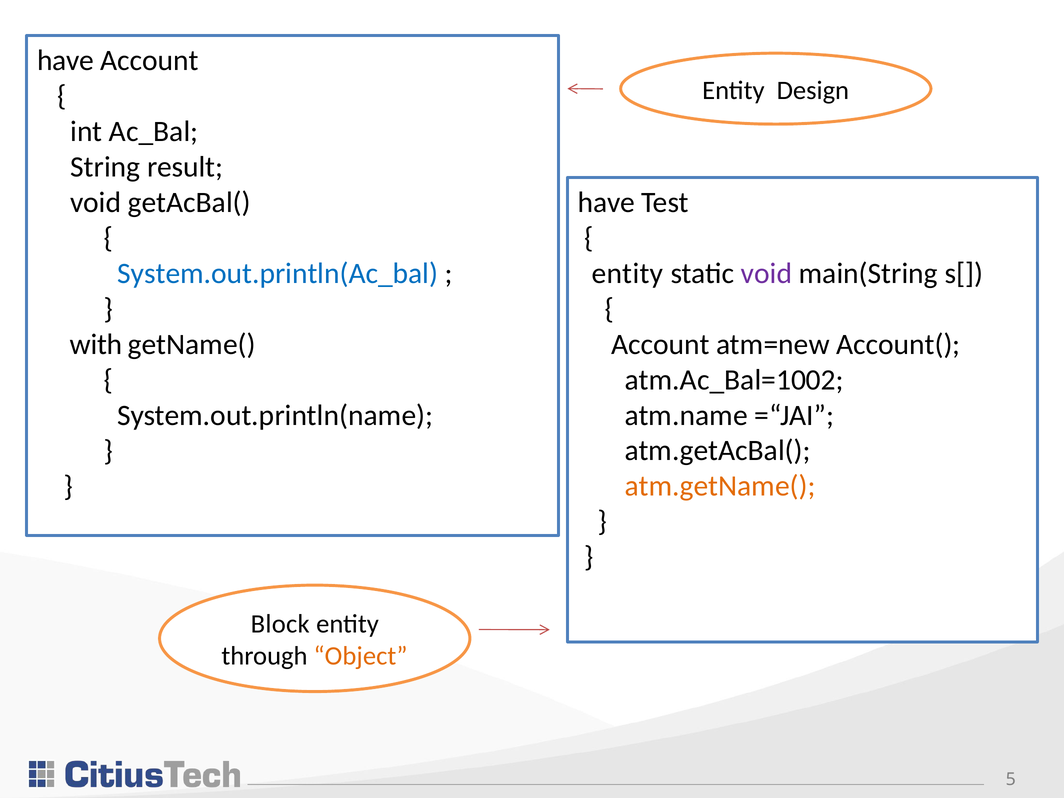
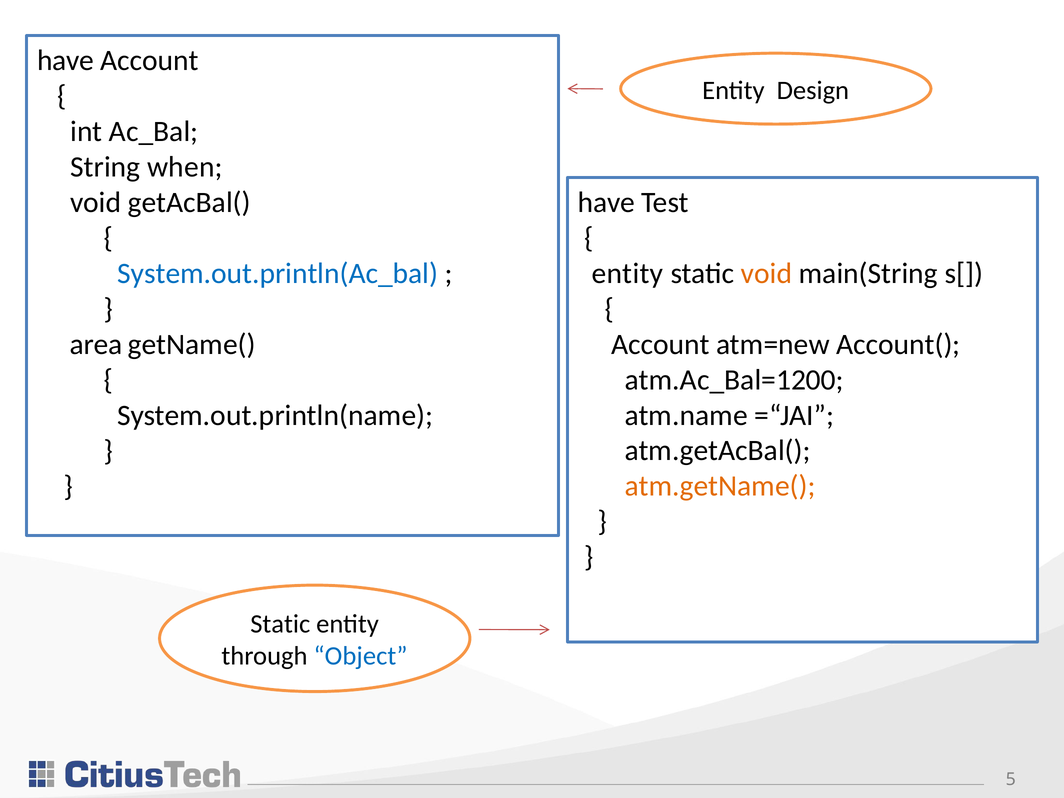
result: result -> when
void at (767, 273) colour: purple -> orange
with: with -> area
atm.Ac_Bal=1002: atm.Ac_Bal=1002 -> atm.Ac_Bal=1200
Block at (280, 624): Block -> Static
Object colour: orange -> blue
